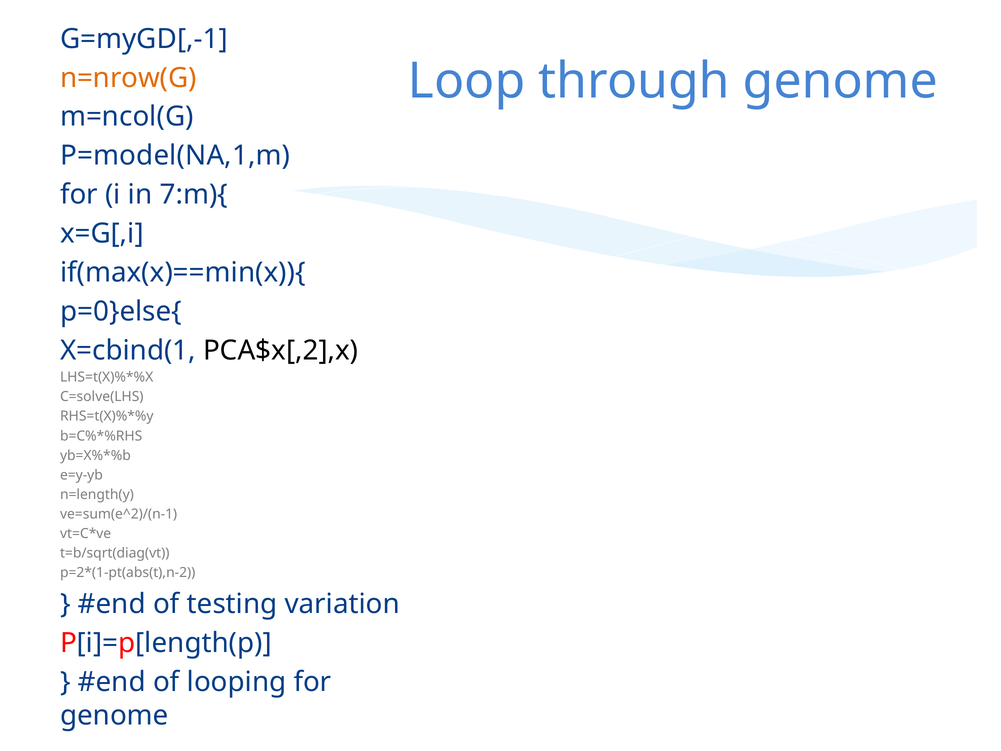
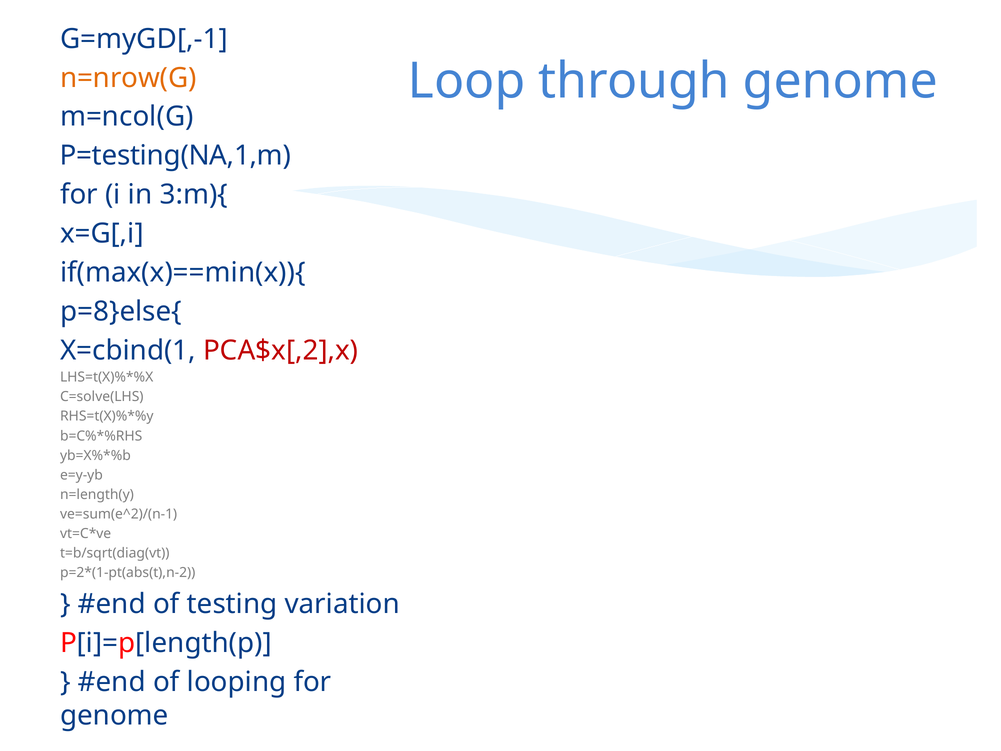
P=model(NA,1,m: P=model(NA,1,m -> P=testing(NA,1,m
7:m){: 7:m){ -> 3:m){
p=0}else{: p=0}else{ -> p=8}else{
PCA$x[,2],x colour: black -> red
